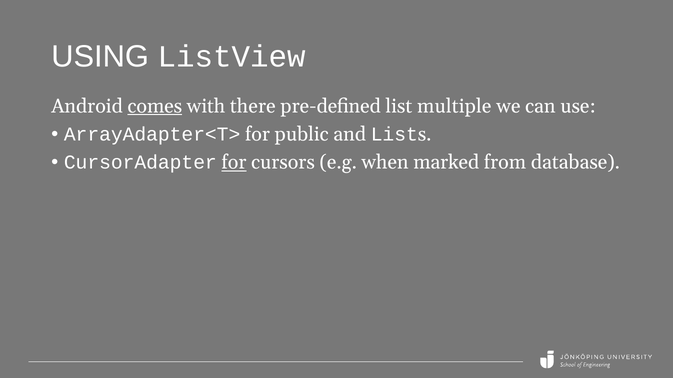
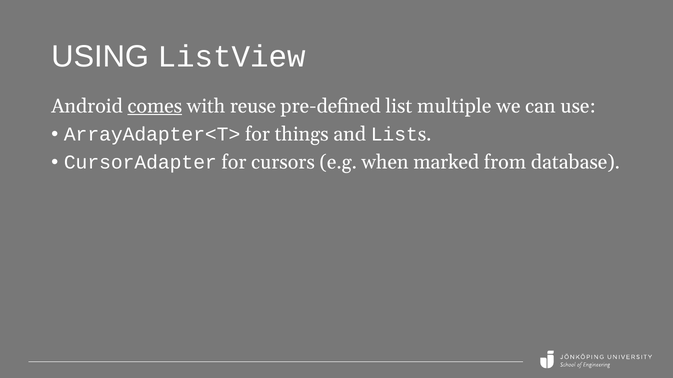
there: there -> reuse
public: public -> things
for at (234, 163) underline: present -> none
